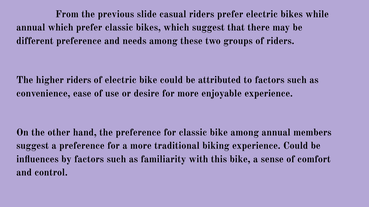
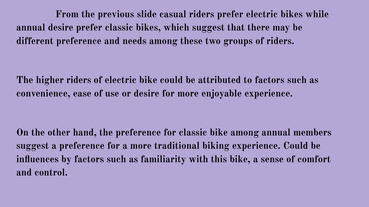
annual which: which -> desire
